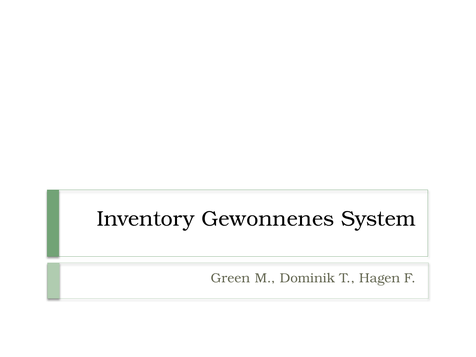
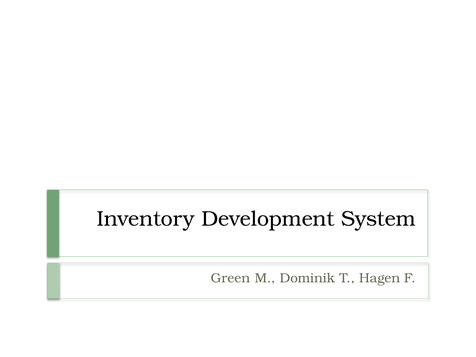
Gewonnenes: Gewonnenes -> Development
